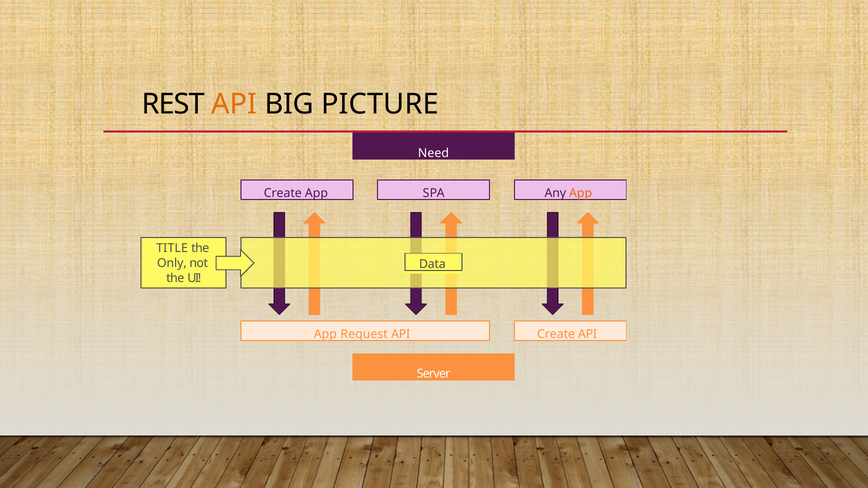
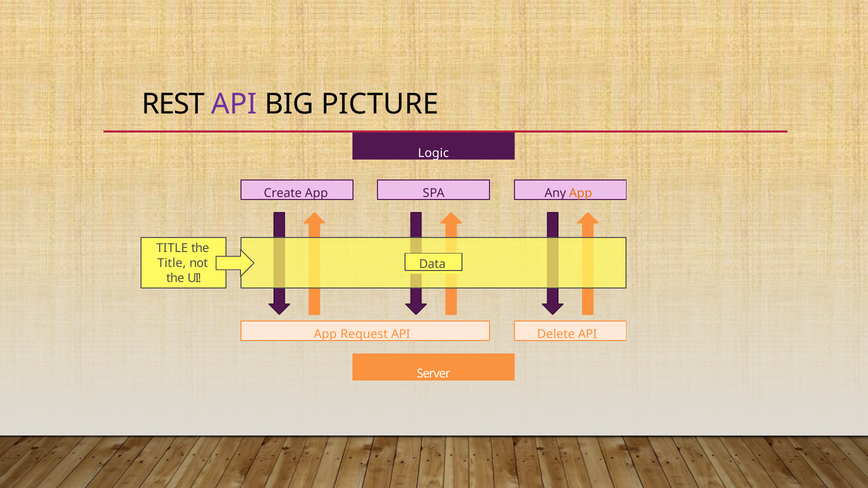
API at (234, 104) colour: orange -> purple
Need: Need -> Logic
Only at (172, 263): Only -> Title
API Create: Create -> Delete
